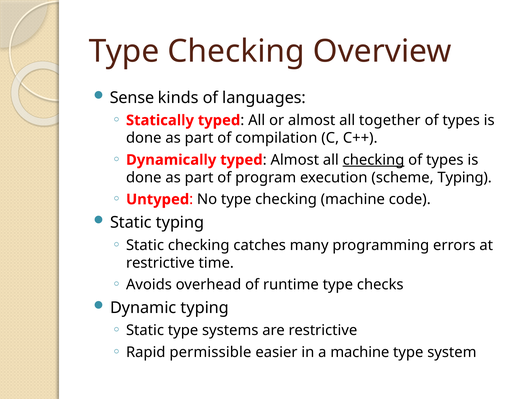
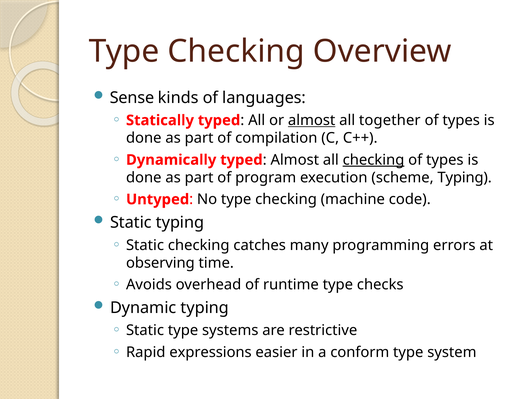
almost at (312, 120) underline: none -> present
restrictive at (160, 263): restrictive -> observing
permissible: permissible -> expressions
a machine: machine -> conform
